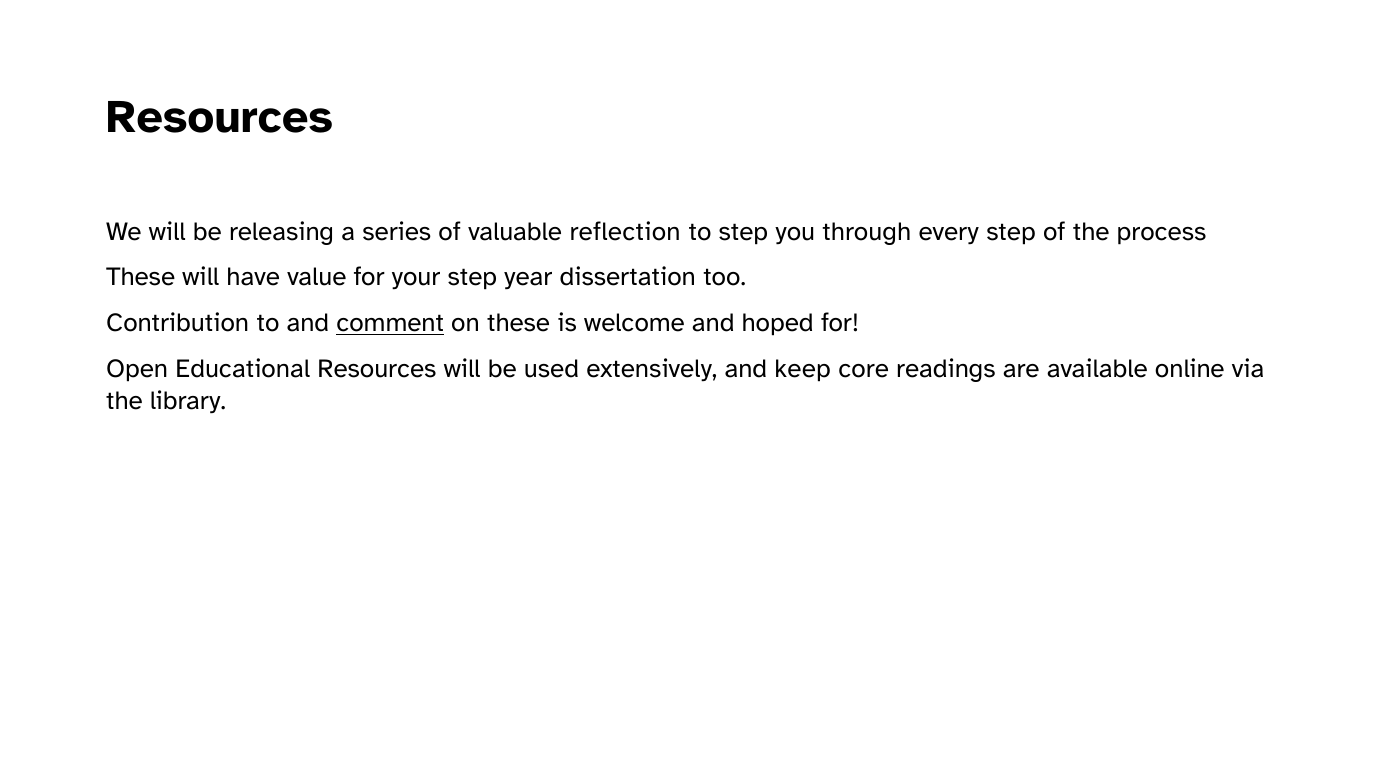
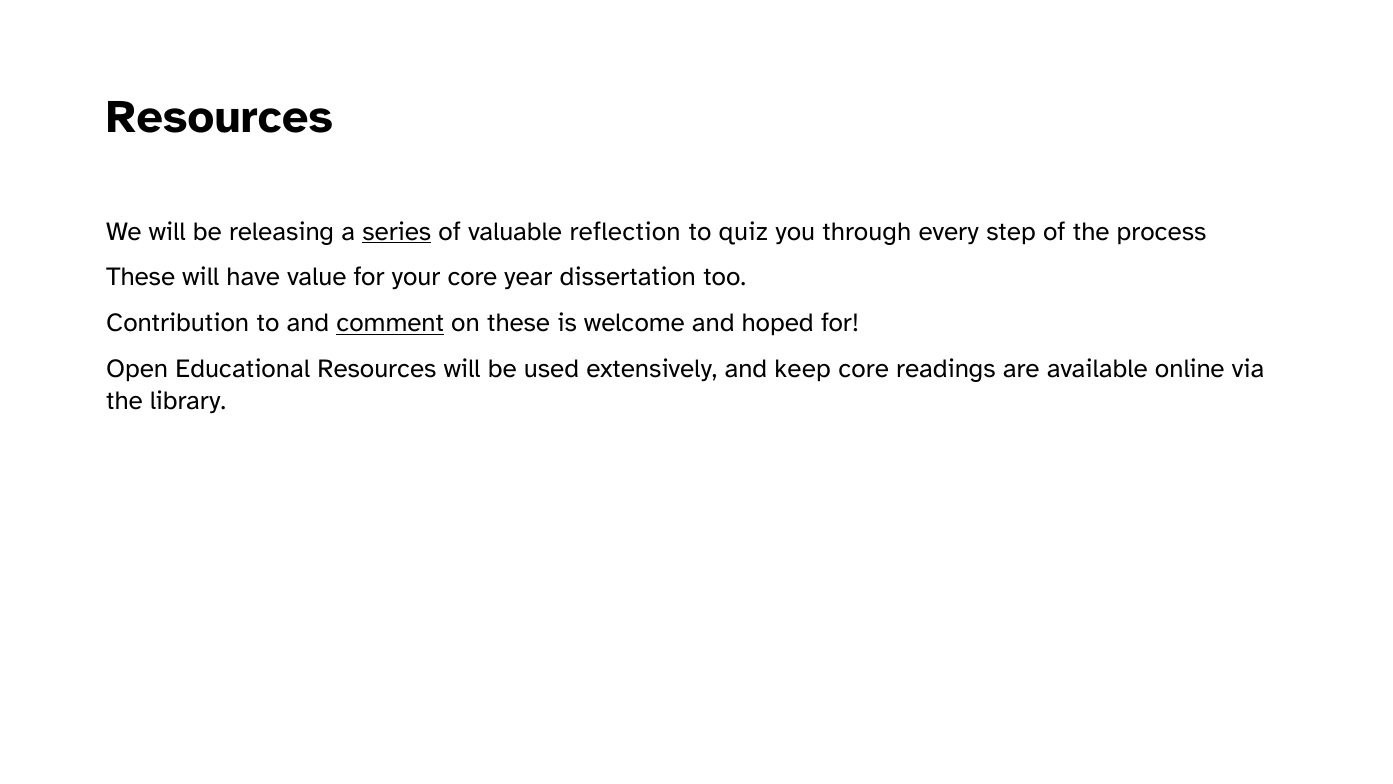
series underline: none -> present
to step: step -> quiz
your step: step -> core
